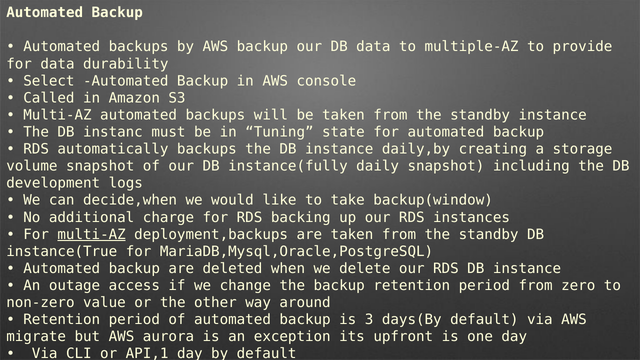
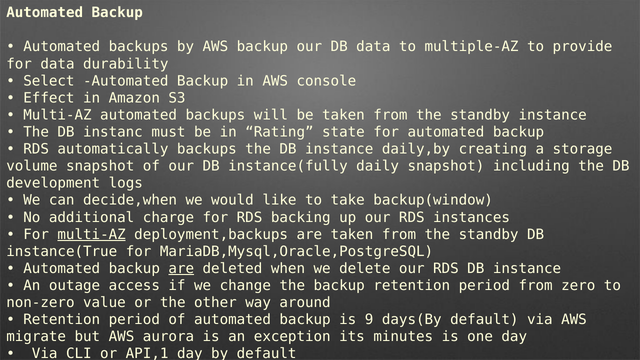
Called: Called -> Effect
Tuning: Tuning -> Rating
are at (181, 269) underline: none -> present
3: 3 -> 9
upfront: upfront -> minutes
